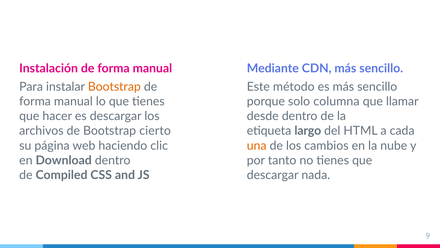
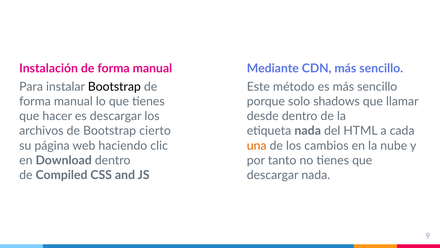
Bootstrap at (114, 87) colour: orange -> black
columna: columna -> shadows
etiqueta largo: largo -> nada
